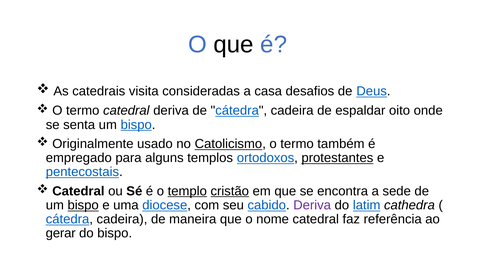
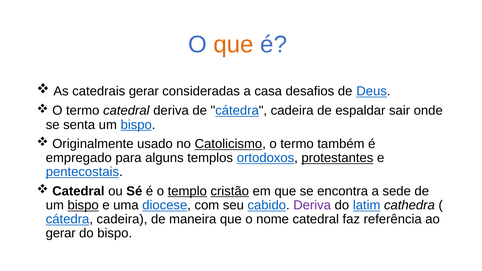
que at (234, 44) colour: black -> orange
catedrais visita: visita -> gerar
oito: oito -> sair
